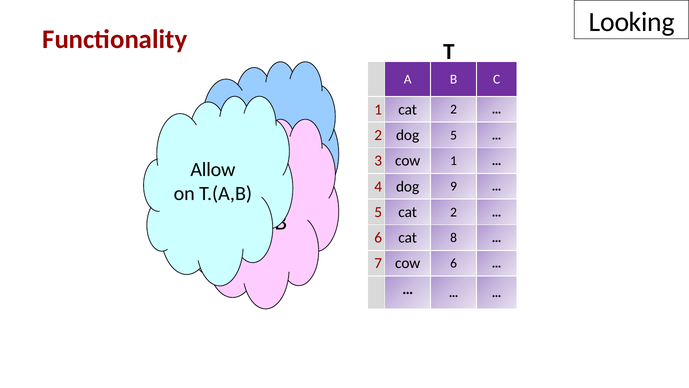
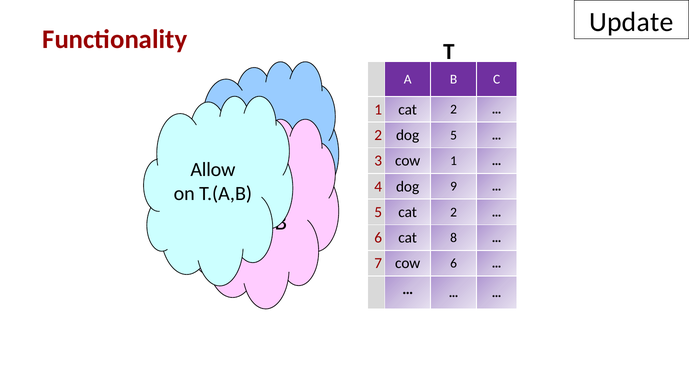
Looking: Looking -> Update
